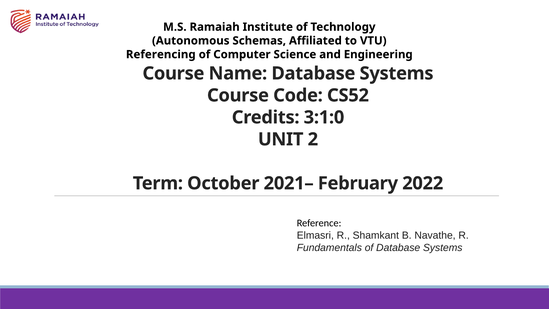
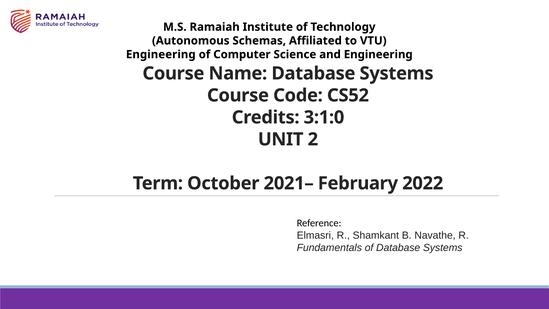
Referencing at (161, 54): Referencing -> Engineering
